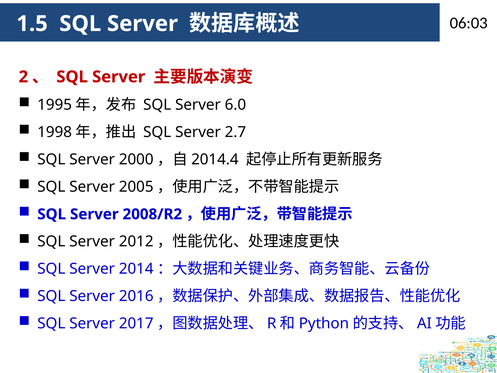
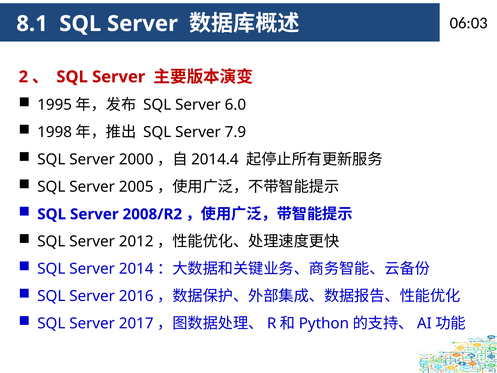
1.5: 1.5 -> 8.1
2.7: 2.7 -> 7.9
